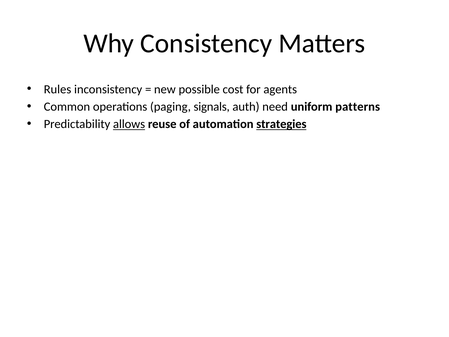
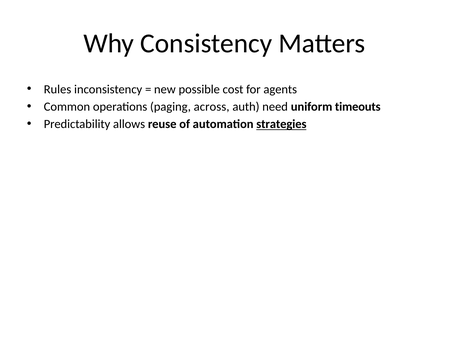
signals: signals -> across
patterns: patterns -> timeouts
allows underline: present -> none
